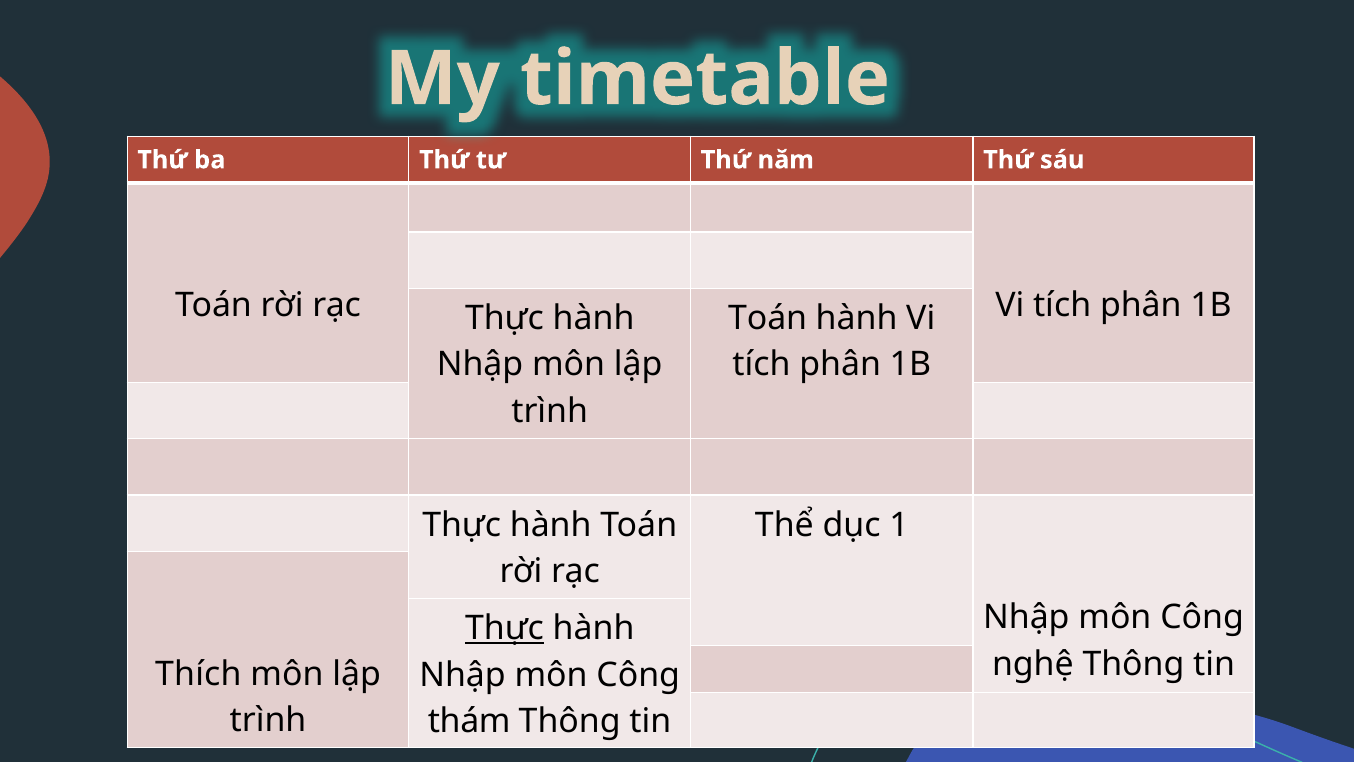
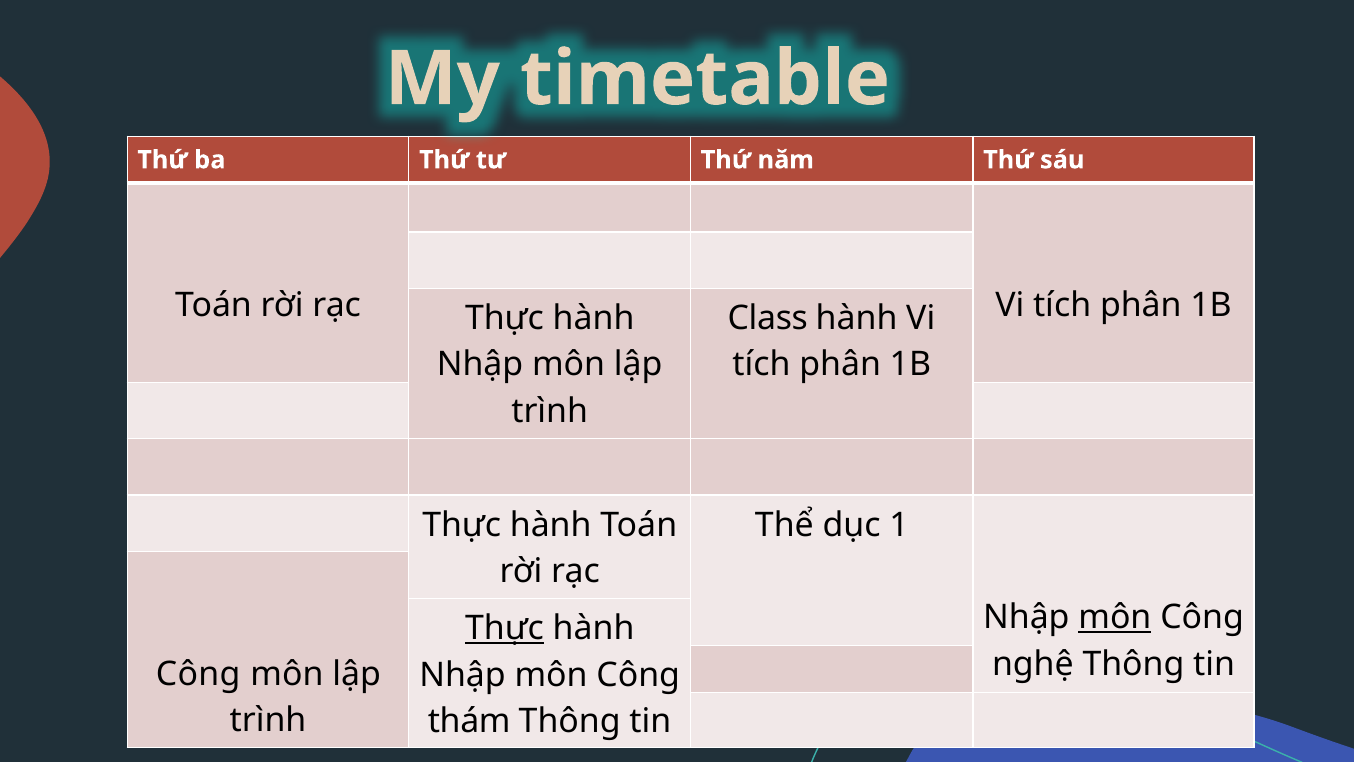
Toán at (768, 318): Toán -> Class
môn at (1115, 617) underline: none -> present
Thích at (198, 674): Thích -> Công
